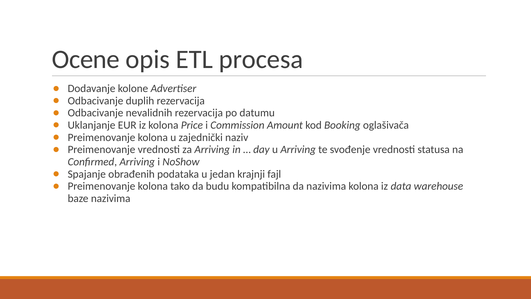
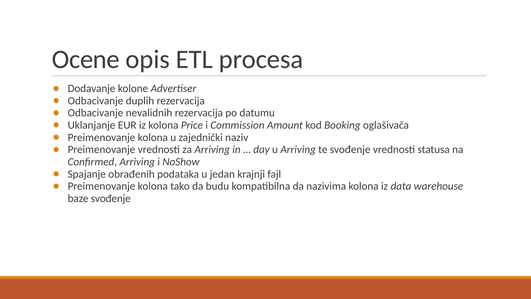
baze nazivima: nazivima -> svođenje
